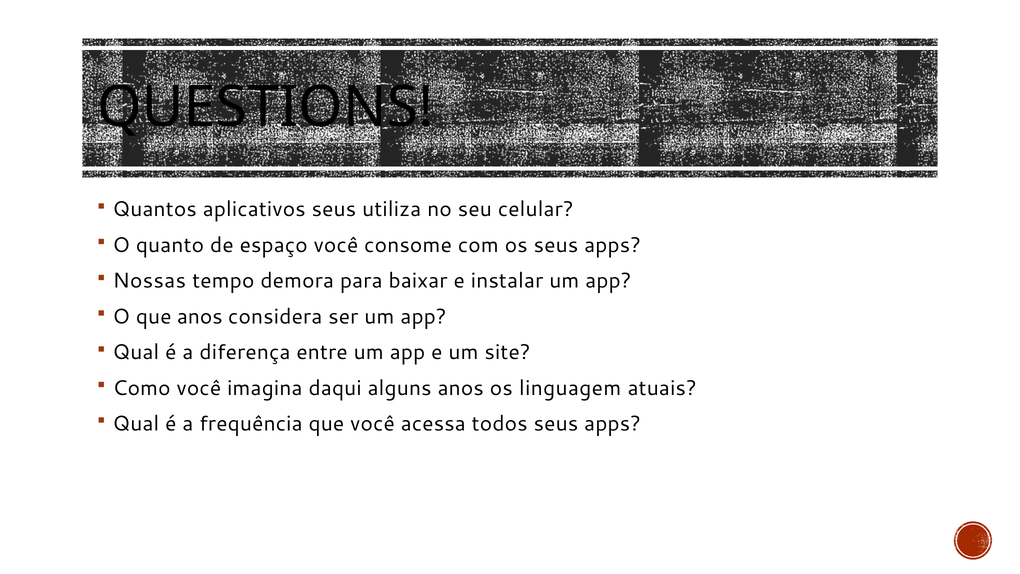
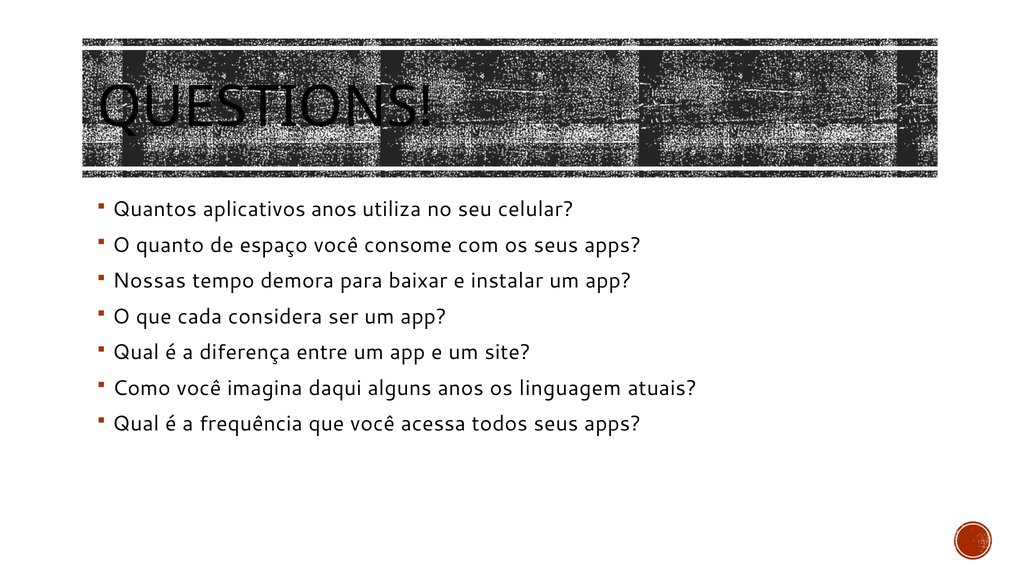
aplicativos seus: seus -> anos
que anos: anos -> cada
